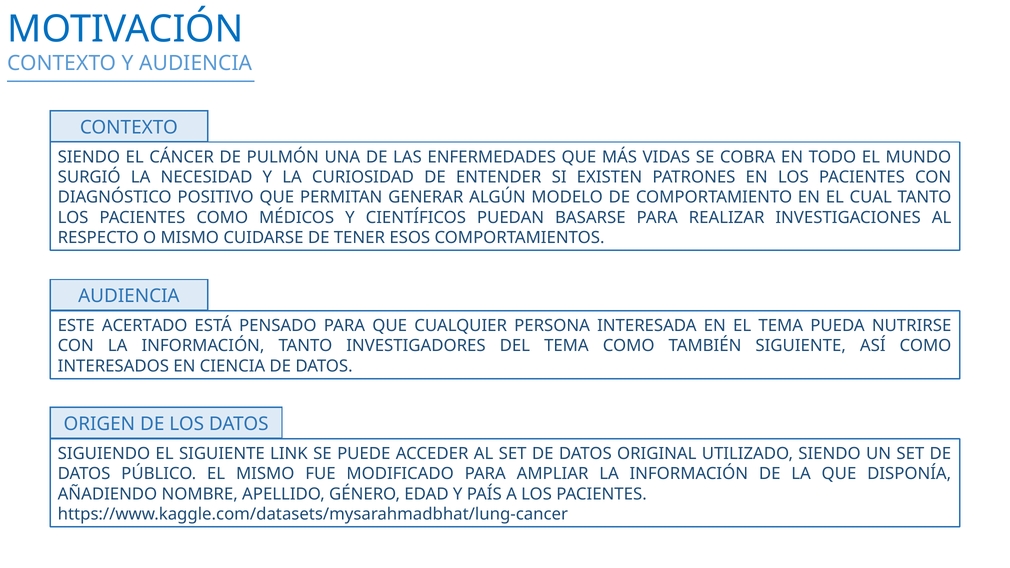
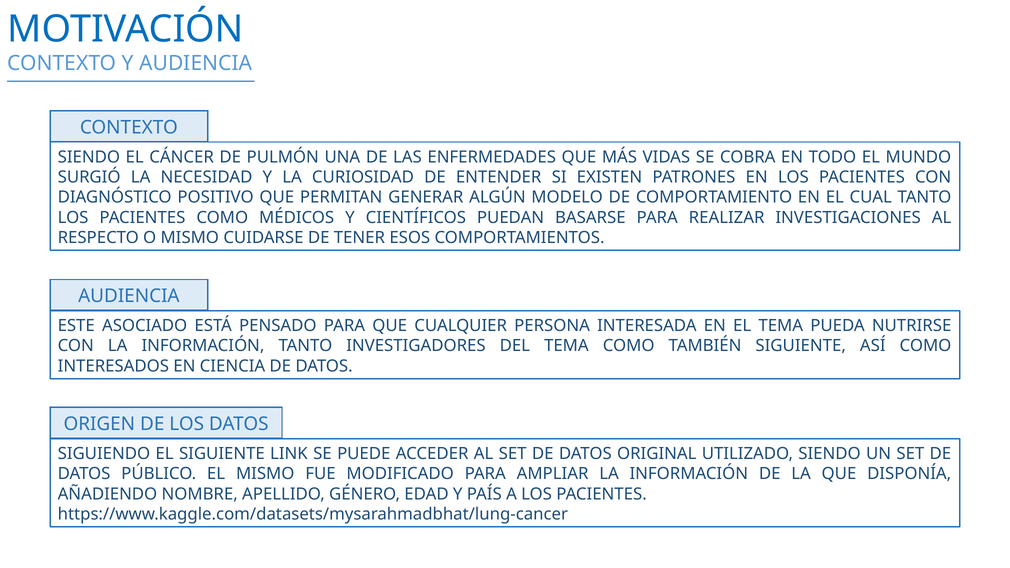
ACERTADO: ACERTADO -> ASOCIADO
